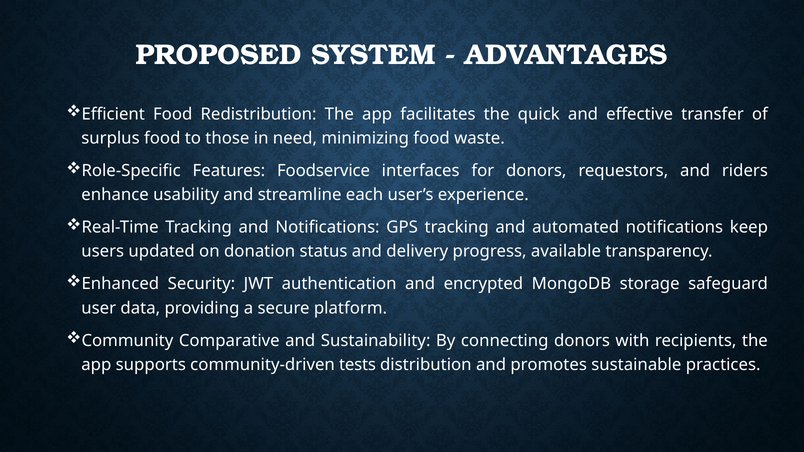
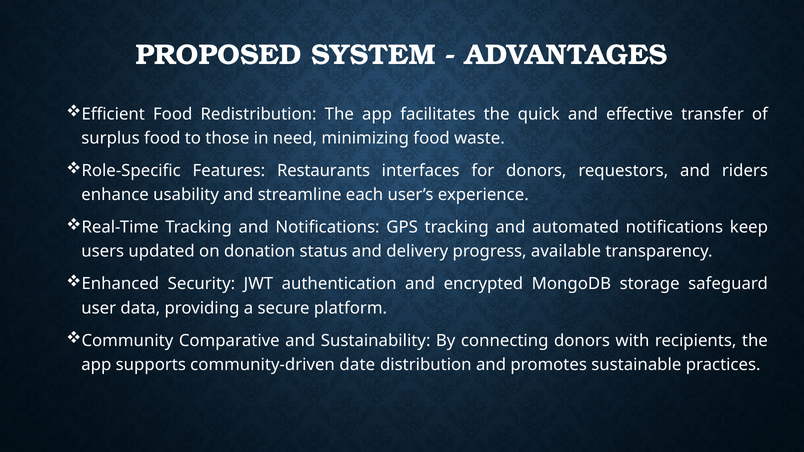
Foodservice: Foodservice -> Restaurants
tests: tests -> date
